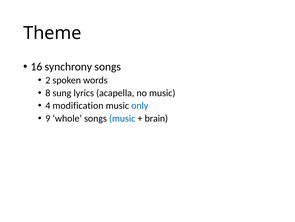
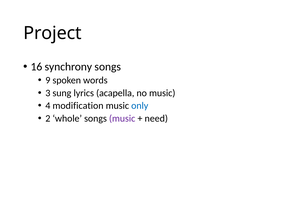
Theme: Theme -> Project
2: 2 -> 9
8: 8 -> 3
9: 9 -> 2
music at (122, 118) colour: blue -> purple
brain: brain -> need
